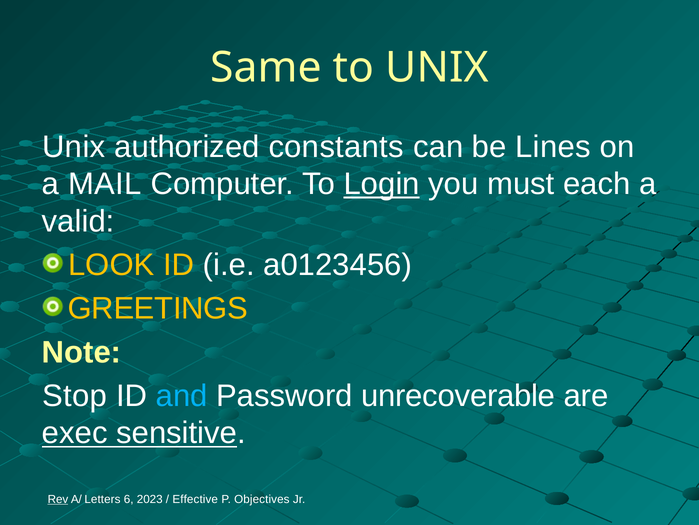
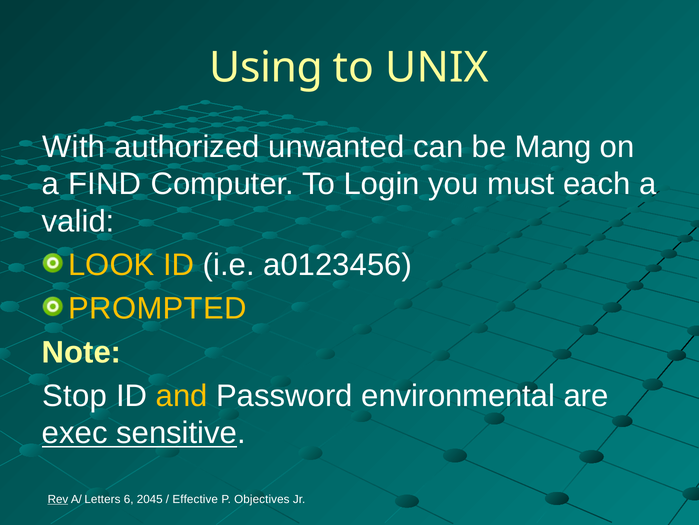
Same: Same -> Using
Unix at (74, 147): Unix -> With
constants: constants -> unwanted
Lines: Lines -> Mang
MAIL: MAIL -> FIND
Login underline: present -> none
GREETINGS: GREETINGS -> PROMPTED
and colour: light blue -> yellow
unrecoverable: unrecoverable -> environmental
2023: 2023 -> 2045
